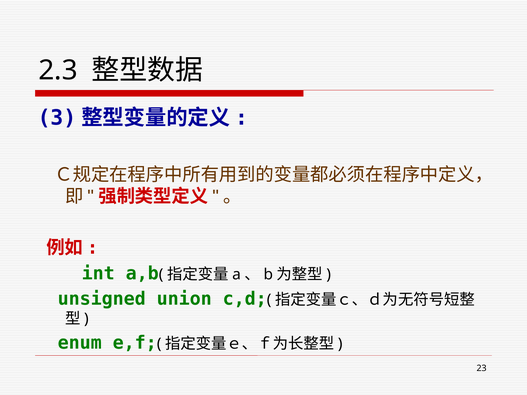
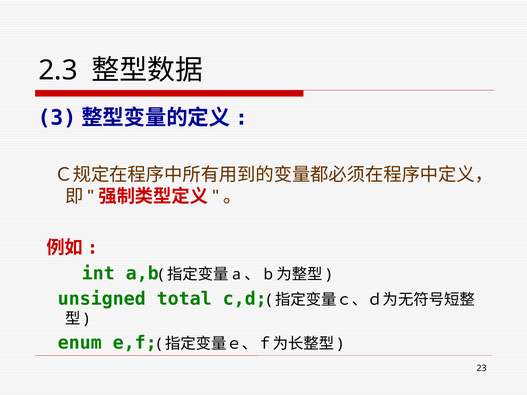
union: union -> total
